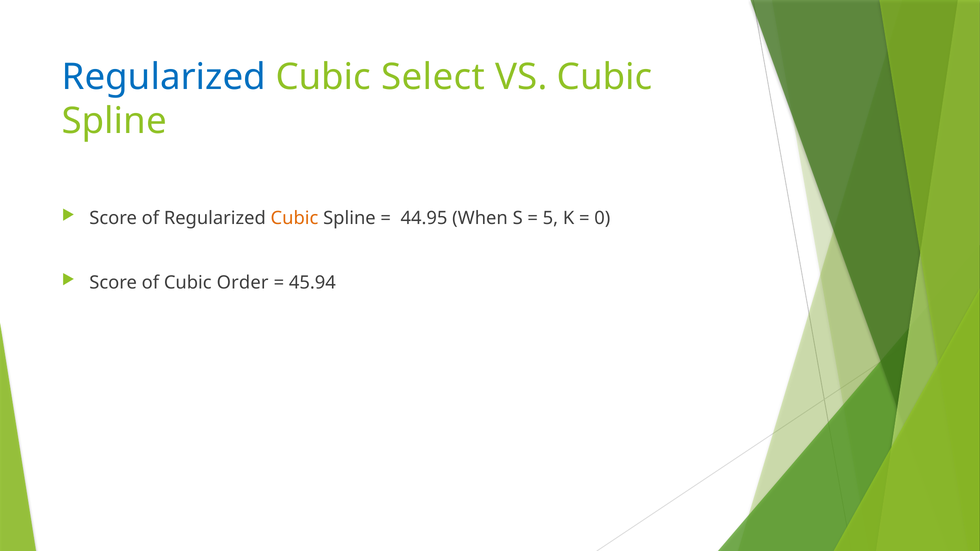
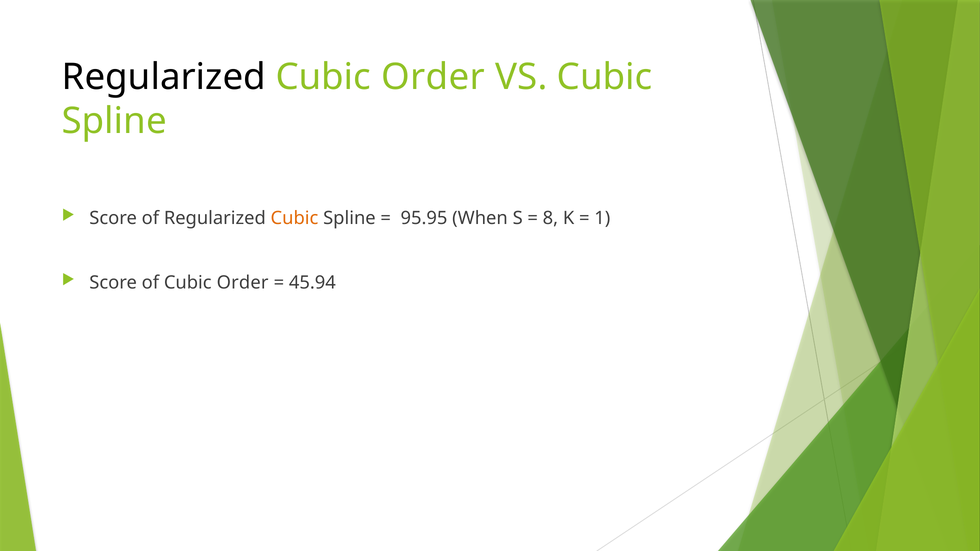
Regularized at (164, 77) colour: blue -> black
Select at (433, 77): Select -> Order
44.95: 44.95 -> 95.95
5: 5 -> 8
0: 0 -> 1
